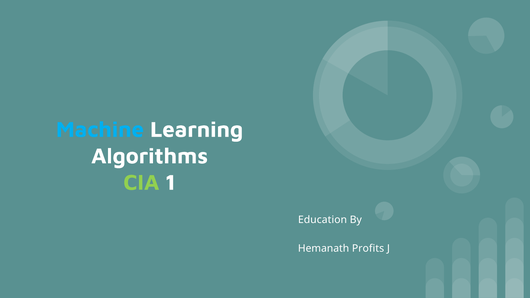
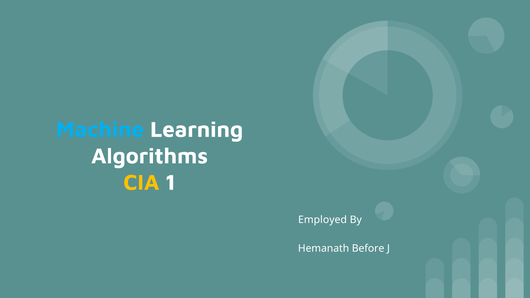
CIA colour: light green -> yellow
Education: Education -> Employed
Profits: Profits -> Before
